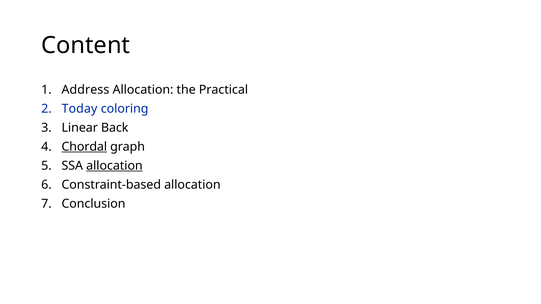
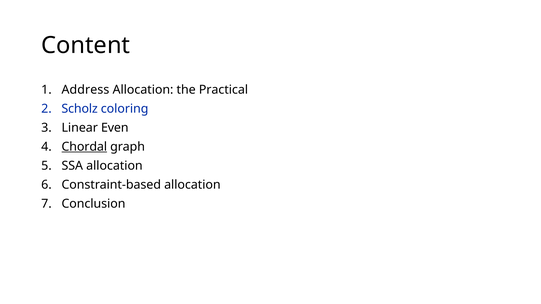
Today: Today -> Scholz
Back: Back -> Even
allocation at (114, 166) underline: present -> none
